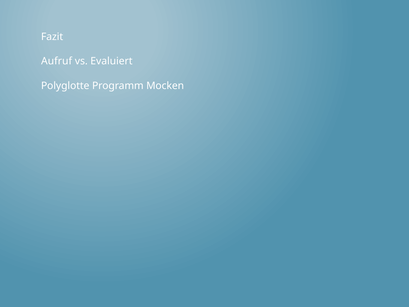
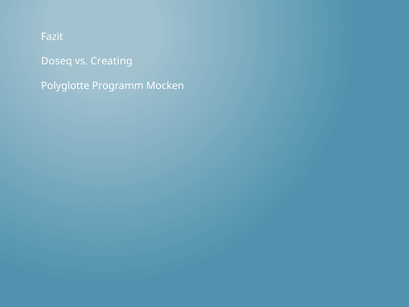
Aufruf: Aufruf -> Doseq
Evaluiert: Evaluiert -> Creating
